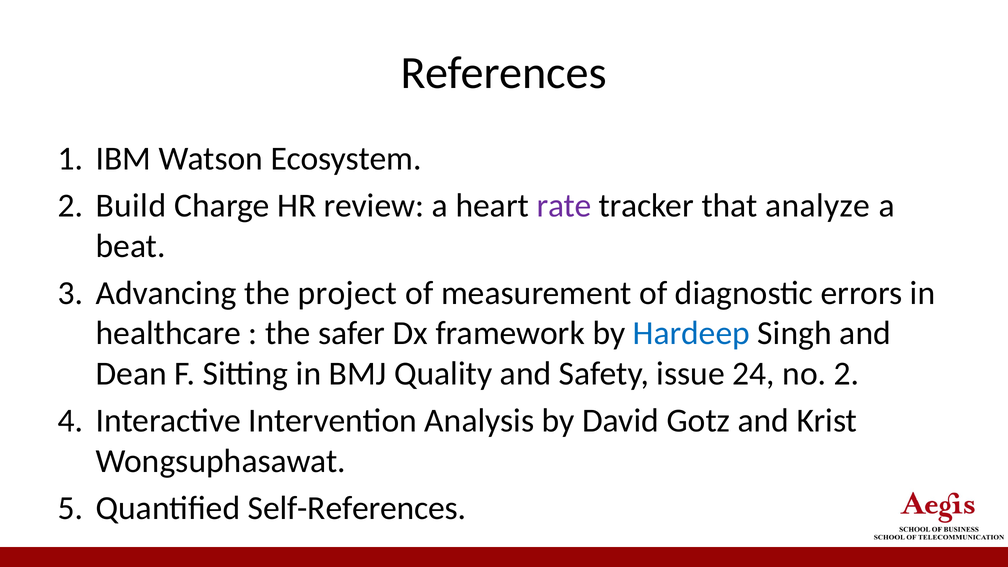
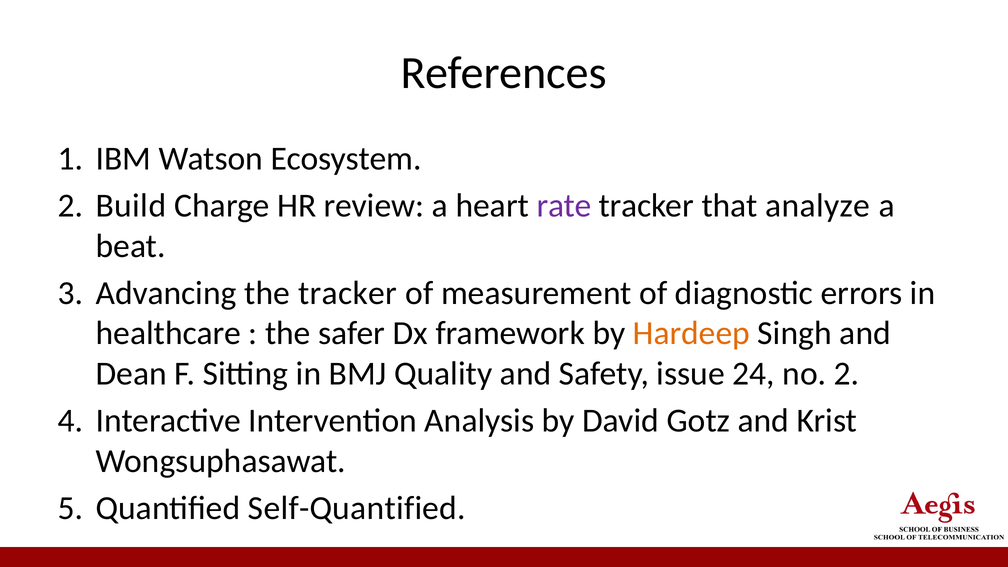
the project: project -> tracker
Hardeep colour: blue -> orange
Self-References: Self-References -> Self-Quantified
